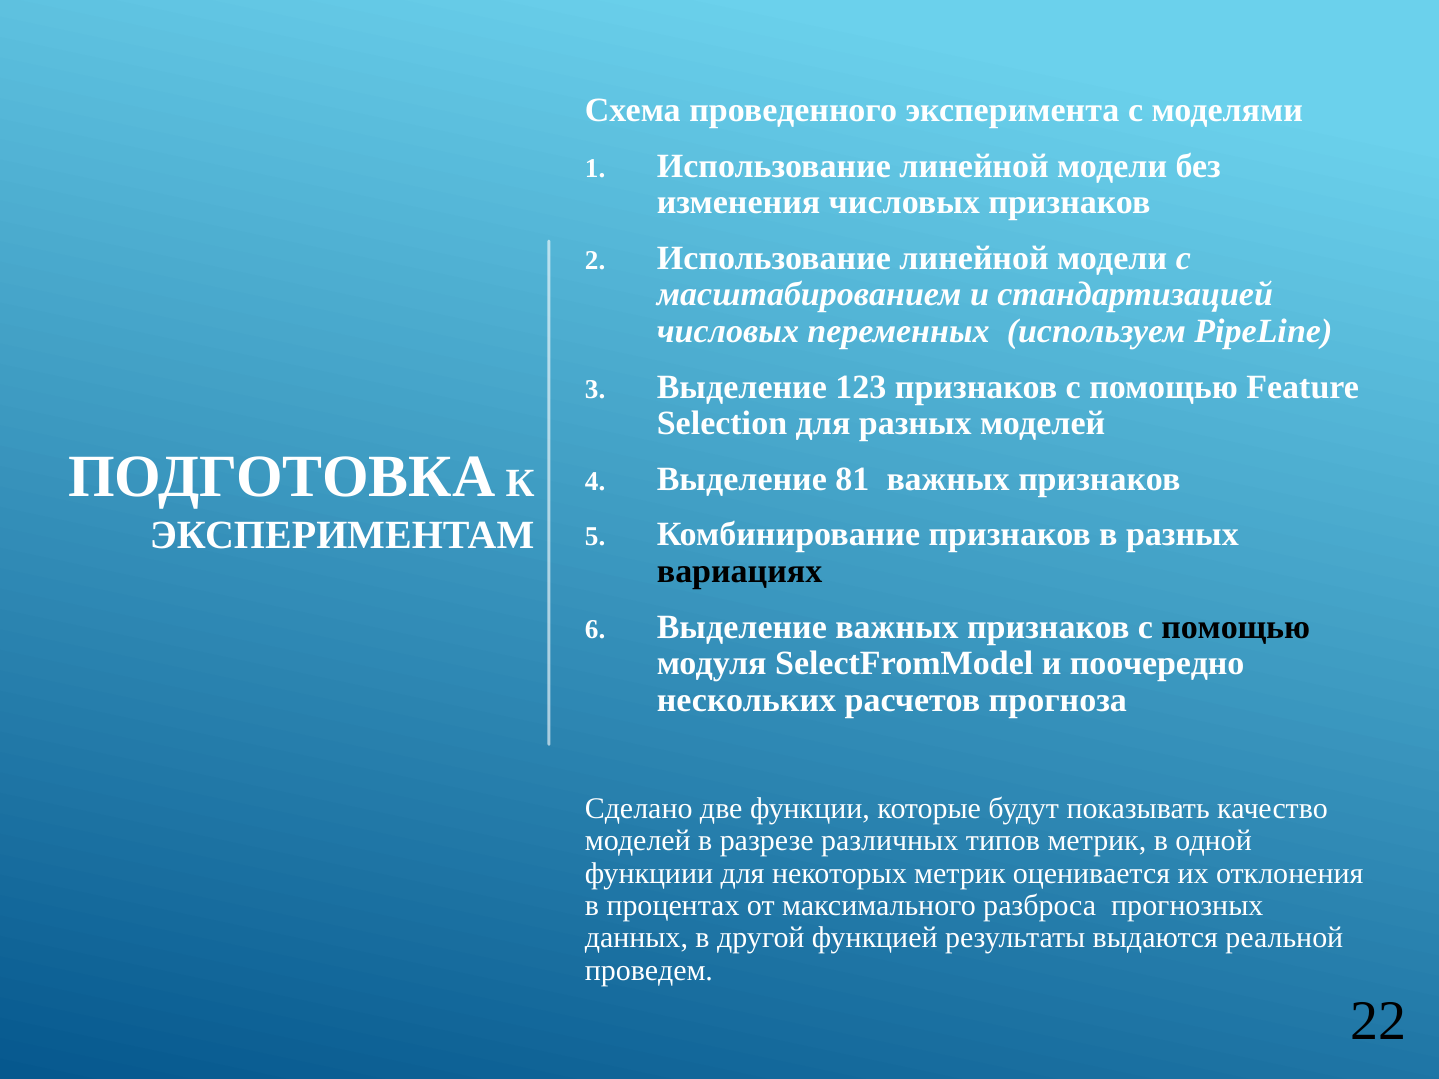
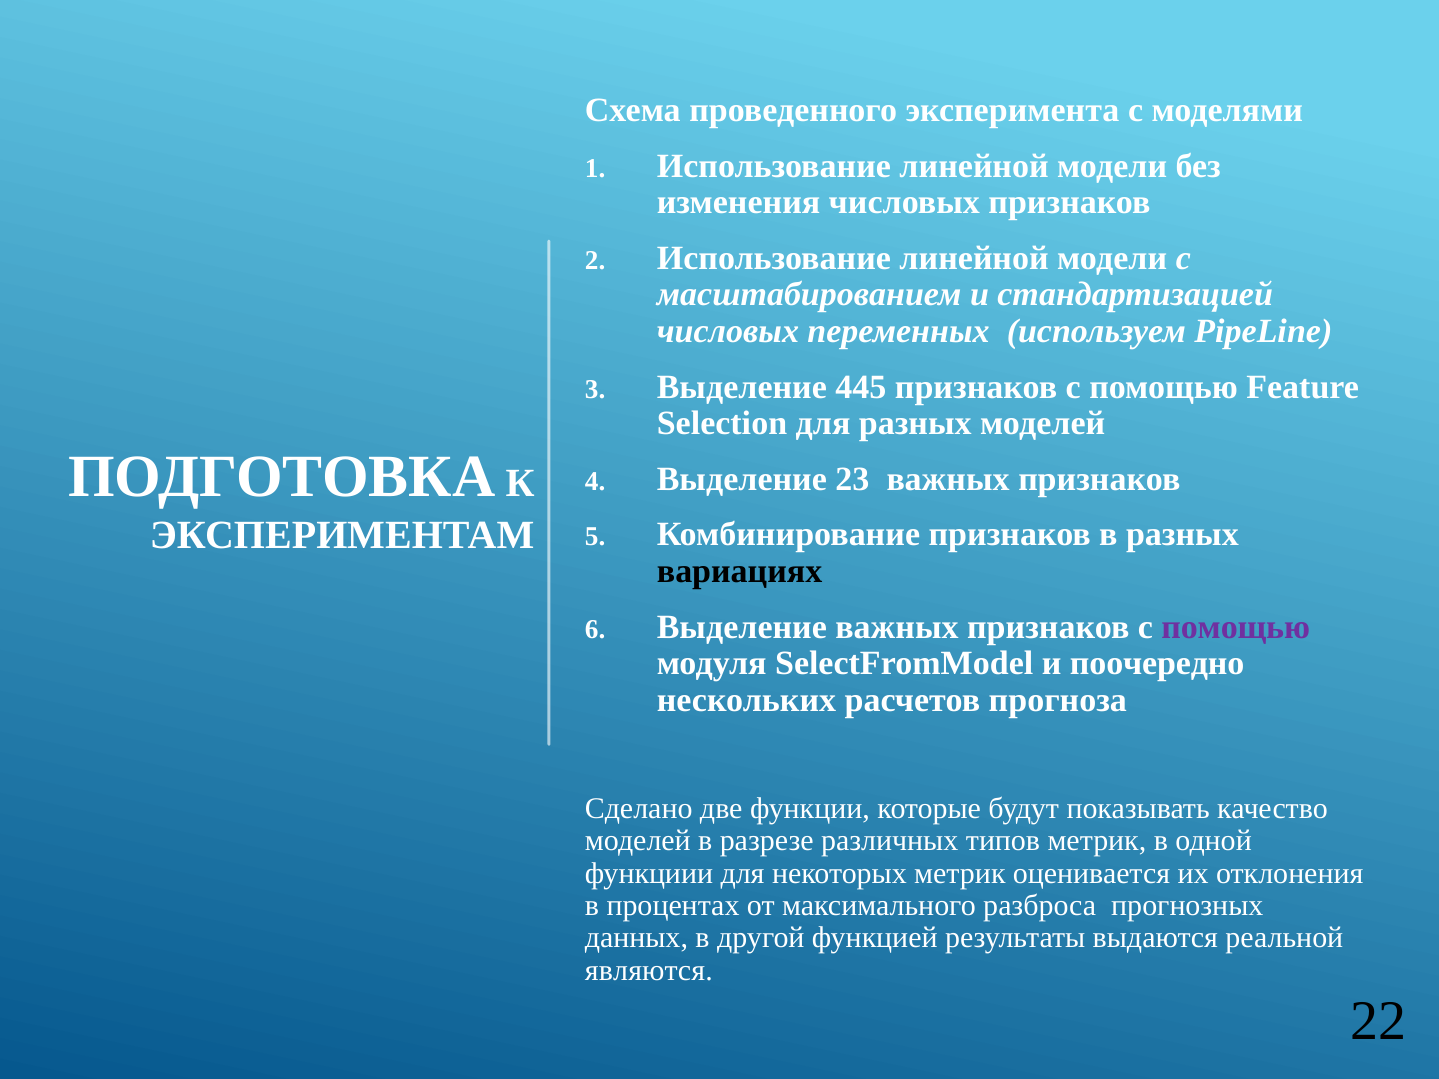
123: 123 -> 445
81: 81 -> 23
помощью at (1236, 627) colour: black -> purple
проведем: проведем -> являются
